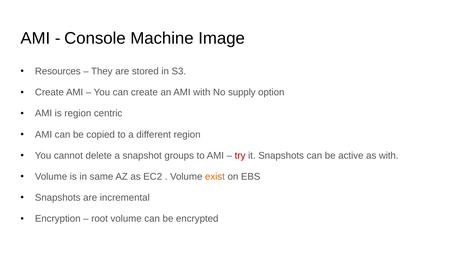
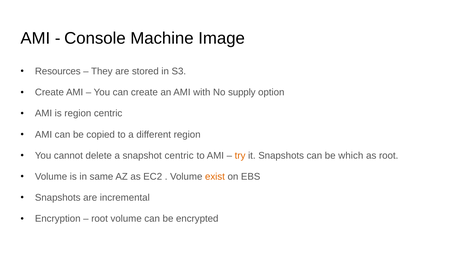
snapshot groups: groups -> centric
try colour: red -> orange
active: active -> which
as with: with -> root
